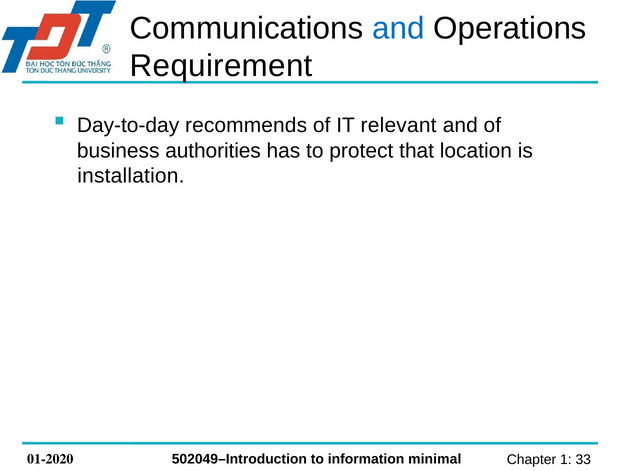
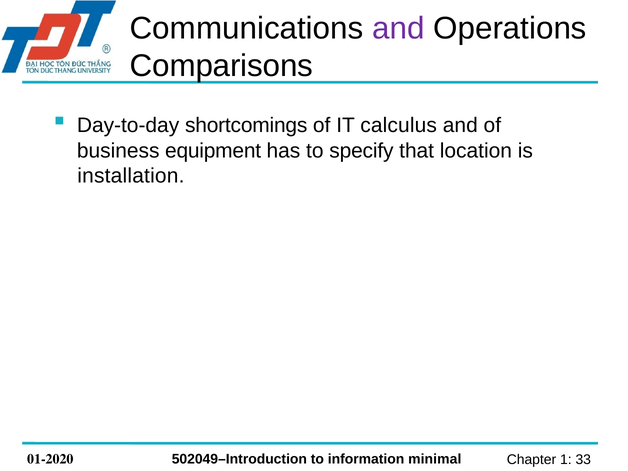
and at (398, 28) colour: blue -> purple
Requirement: Requirement -> Comparisons
recommends: recommends -> shortcomings
relevant: relevant -> calculus
authorities: authorities -> equipment
protect: protect -> specify
